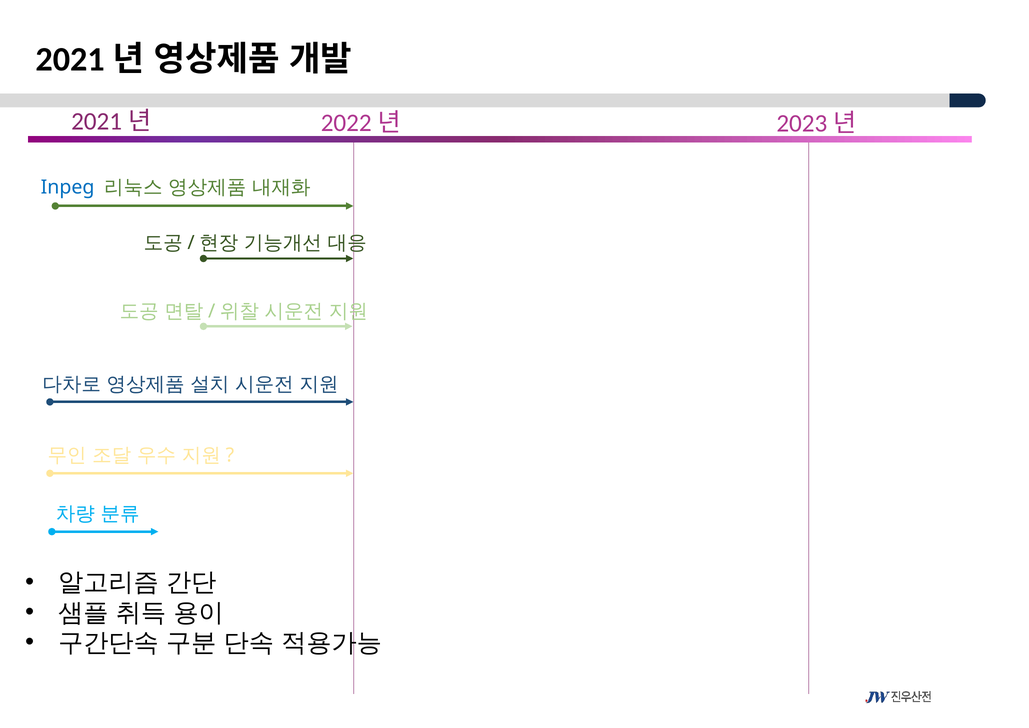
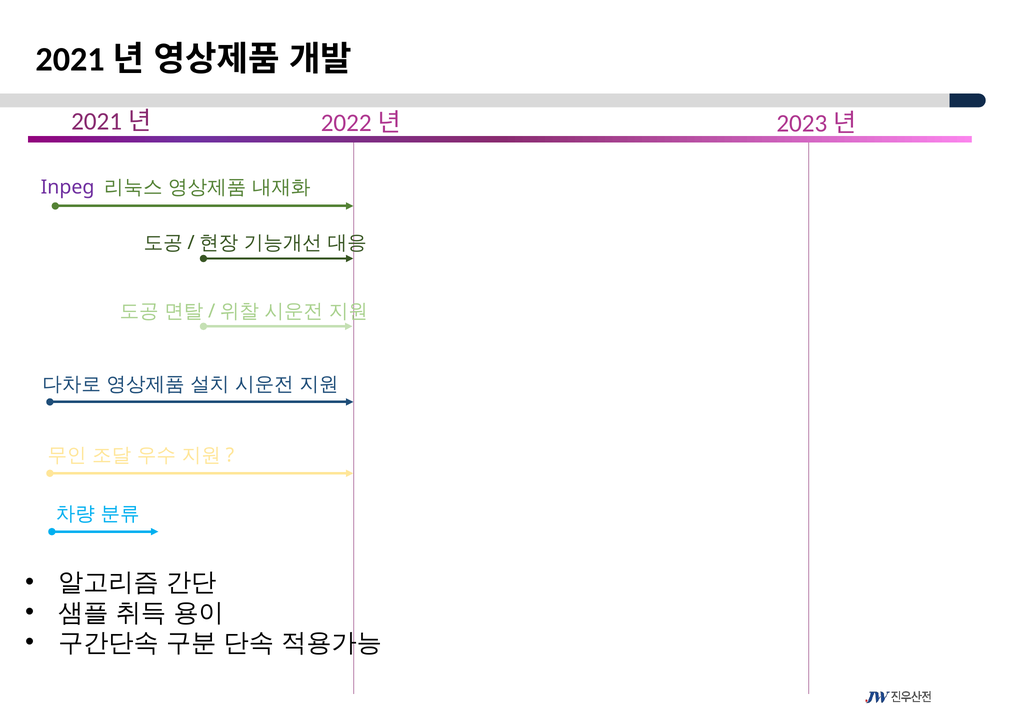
Inpeg colour: blue -> purple
